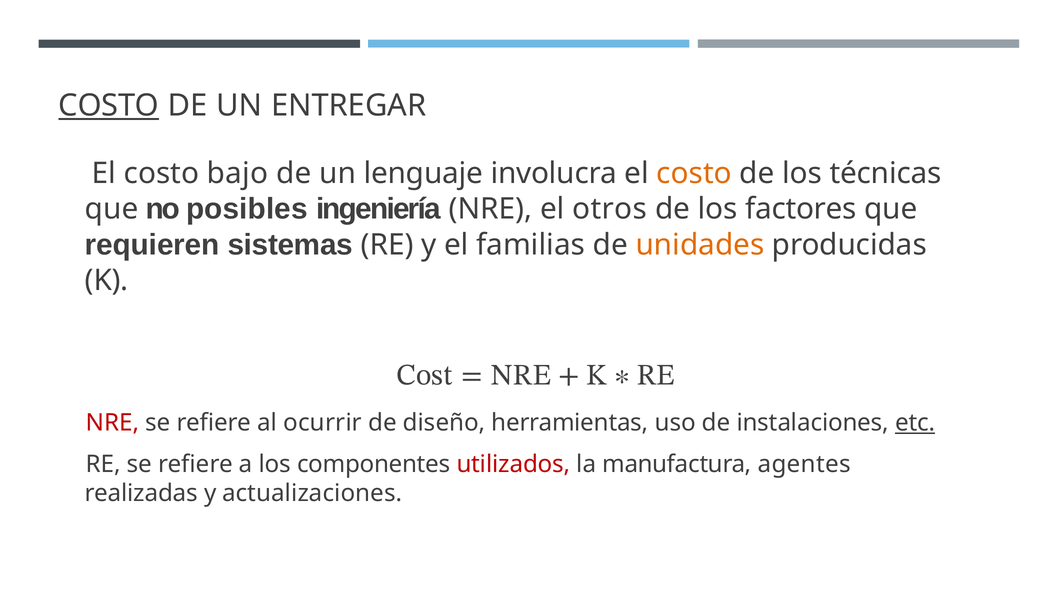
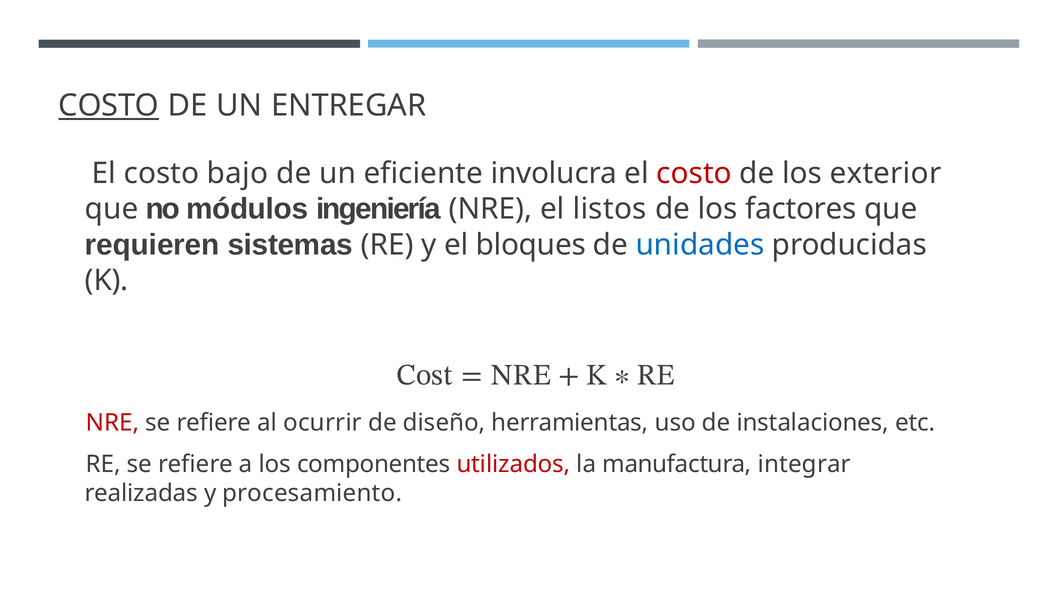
lenguaje: lenguaje -> eficiente
costo at (694, 173) colour: orange -> red
técnicas: técnicas -> exterior
posibles: posibles -> módulos
otros: otros -> listos
familias: familias -> bloques
unidades colour: orange -> blue
etc underline: present -> none
agentes: agentes -> integrar
actualizaciones: actualizaciones -> procesamiento
